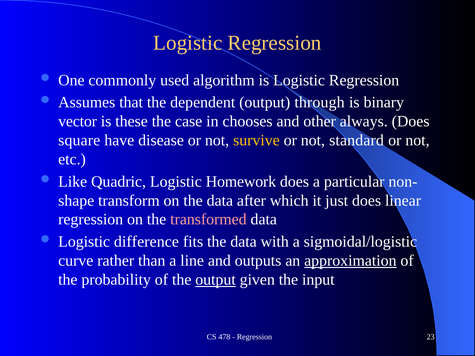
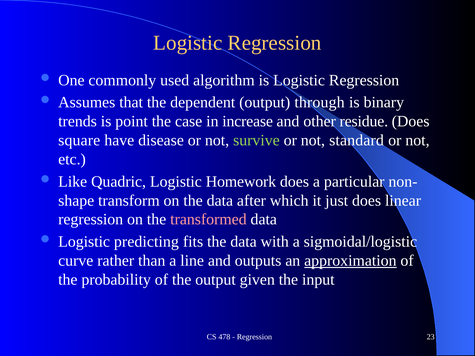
vector: vector -> trends
these: these -> point
chooses: chooses -> increase
always: always -> residue
survive colour: yellow -> light green
difference: difference -> predicting
output at (215, 280) underline: present -> none
